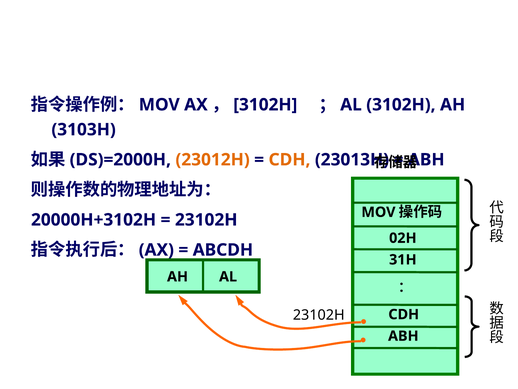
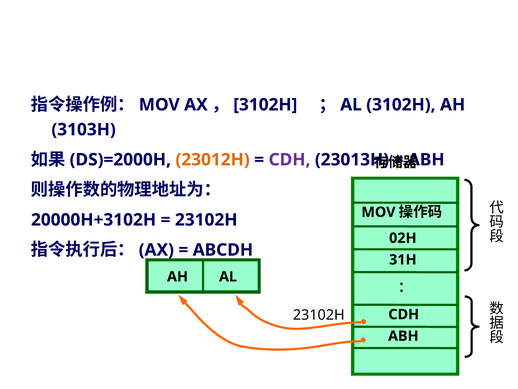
CDH at (289, 159) colour: orange -> purple
